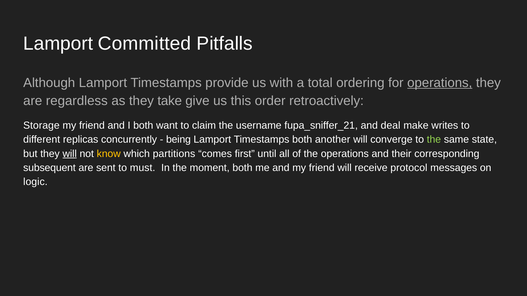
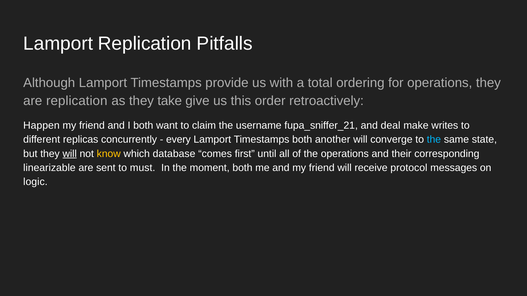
Lamport Committed: Committed -> Replication
operations at (440, 83) underline: present -> none
are regardless: regardless -> replication
Storage: Storage -> Happen
being: being -> every
the at (434, 140) colour: light green -> light blue
partitions: partitions -> database
subsequent: subsequent -> linearizable
